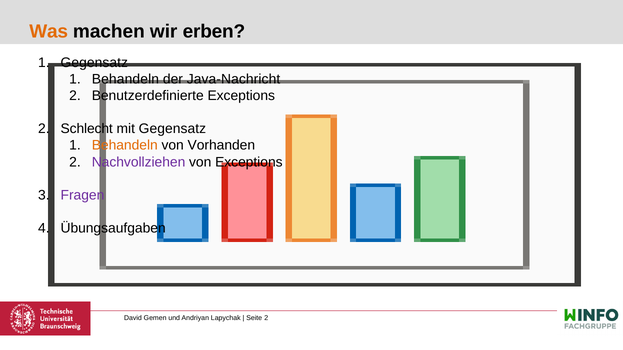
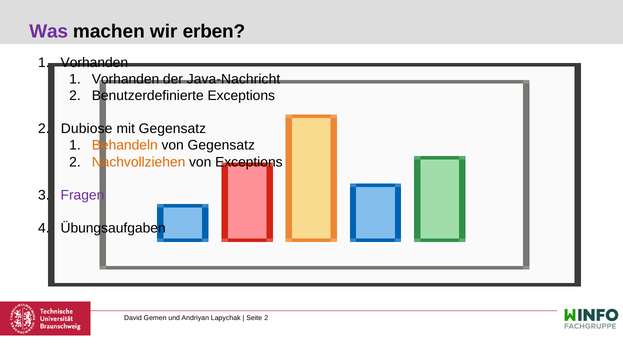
Was colour: orange -> purple
Gegensatz at (94, 63): Gegensatz -> Vorhanden
Behandeln at (125, 79): Behandeln -> Vorhanden
Schlecht: Schlecht -> Dubiose
von Vorhanden: Vorhanden -> Gegensatz
Nachvollziehen colour: purple -> orange
